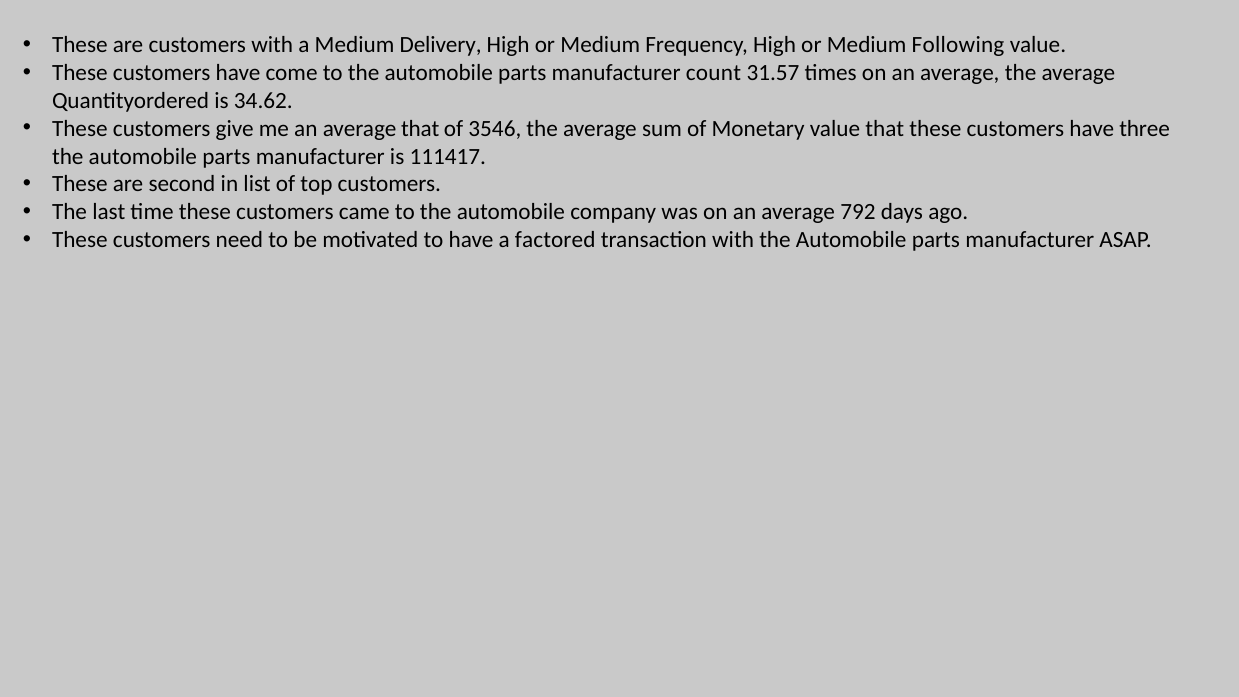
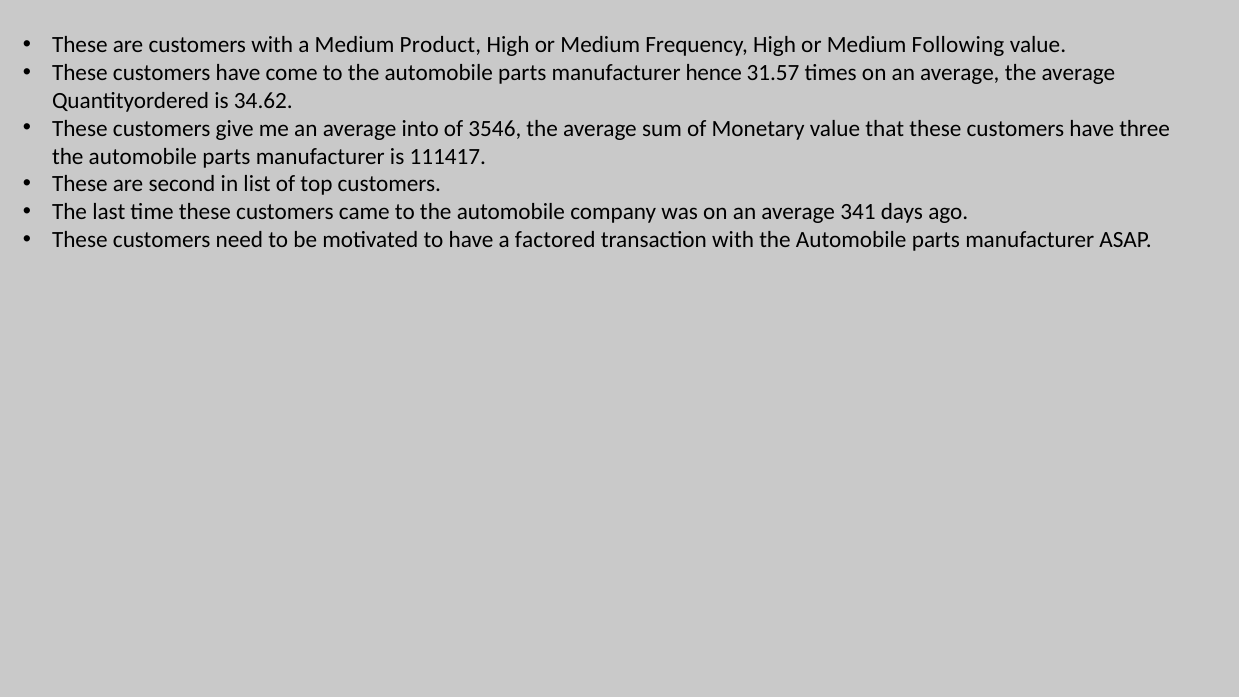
Delivery: Delivery -> Product
count: count -> hence
average that: that -> into
792: 792 -> 341
